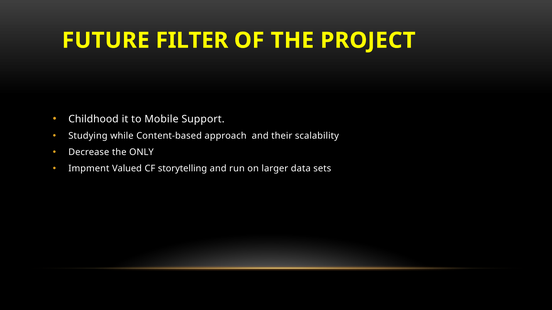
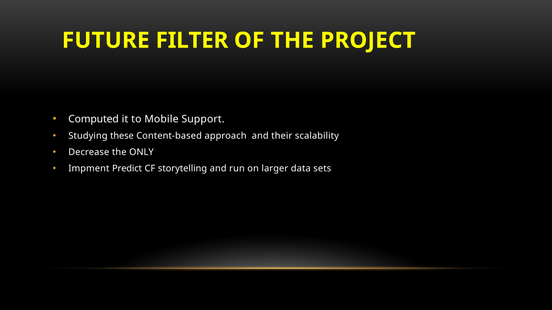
Childhood: Childhood -> Computed
while: while -> these
Valued: Valued -> Predict
